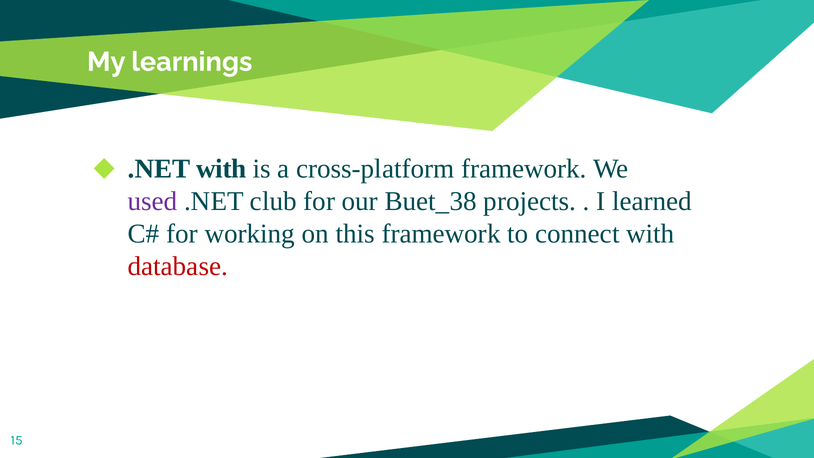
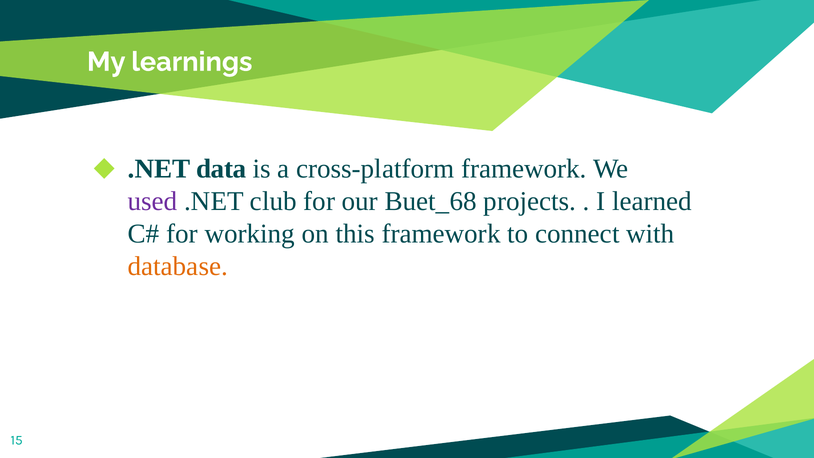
.NET with: with -> data
Buet_38: Buet_38 -> Buet_68
database colour: red -> orange
